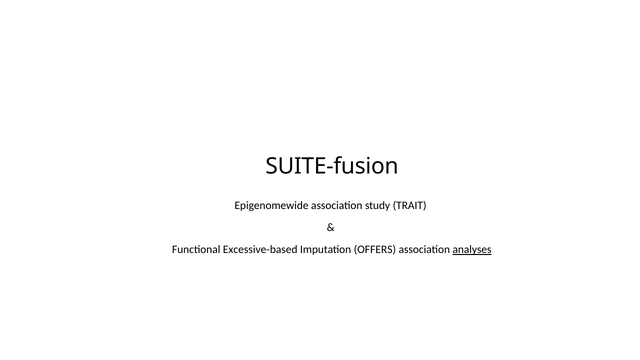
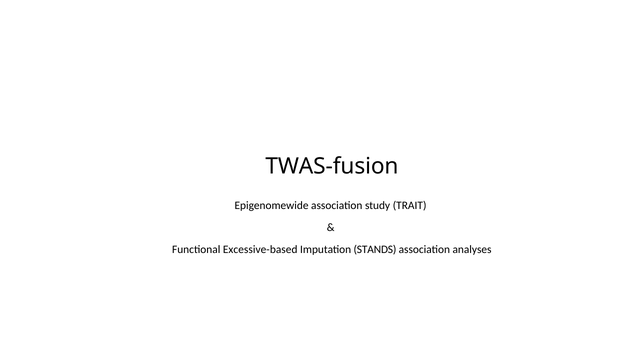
SUITE-fusion: SUITE-fusion -> TWAS-fusion
OFFERS: OFFERS -> STANDS
analyses underline: present -> none
